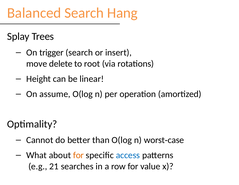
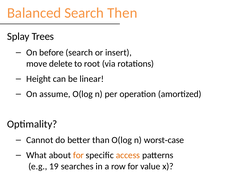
Hang: Hang -> Then
trigger: trigger -> before
access colour: blue -> orange
21: 21 -> 19
